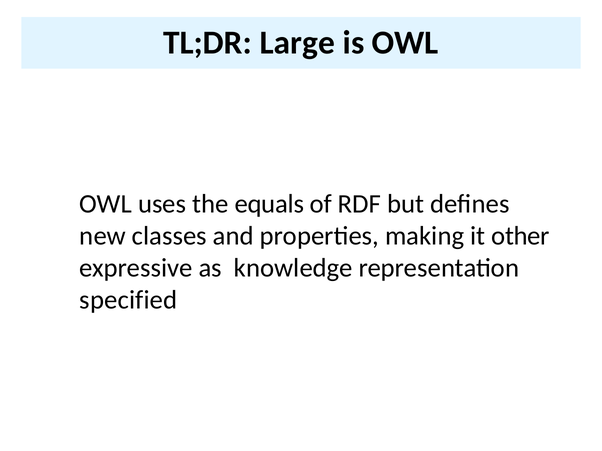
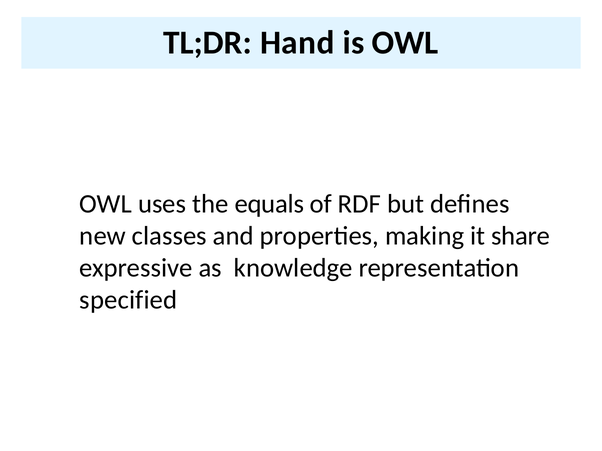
Large: Large -> Hand
other: other -> share
